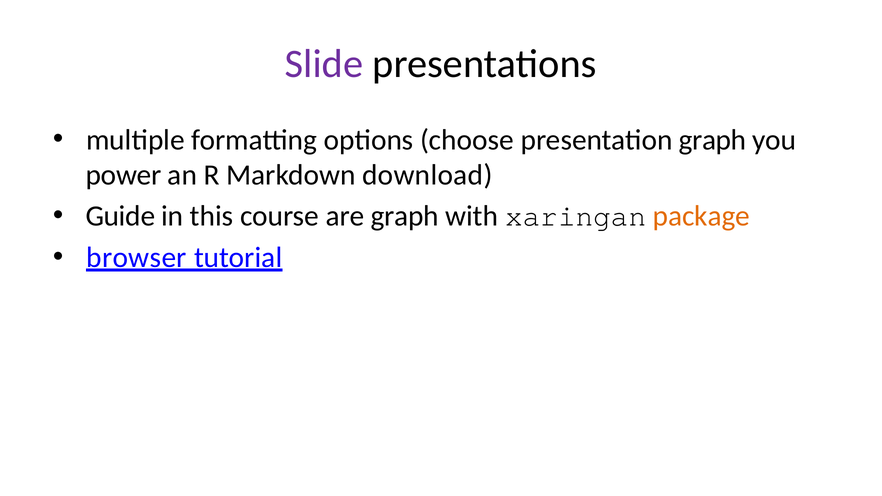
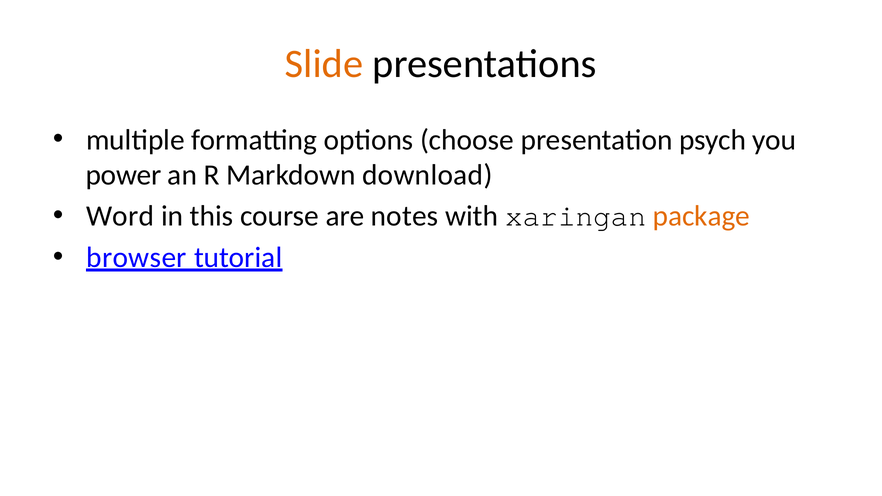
Slide colour: purple -> orange
presentation graph: graph -> psych
Guide: Guide -> Word
are graph: graph -> notes
